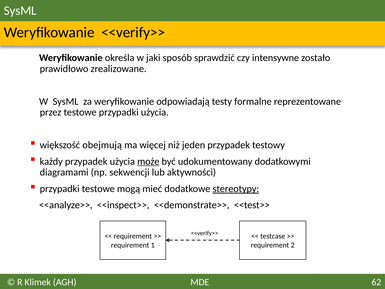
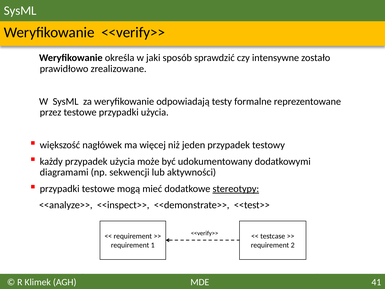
obejmują: obejmują -> nagłówek
może underline: present -> none
62: 62 -> 41
